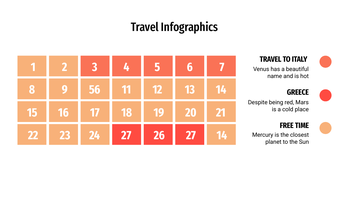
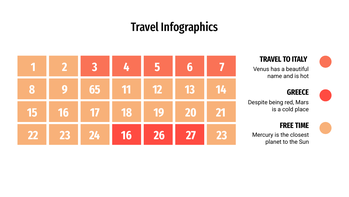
56: 56 -> 65
24 27: 27 -> 16
27 14: 14 -> 23
